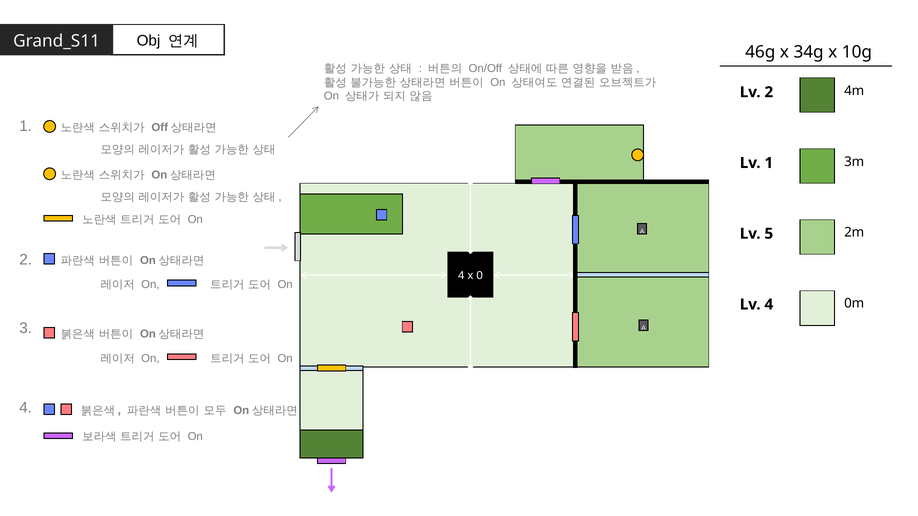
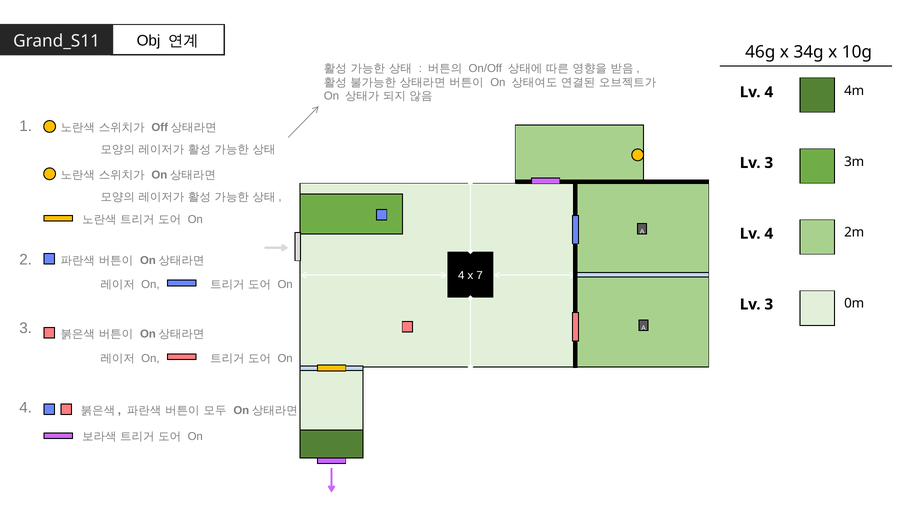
2 at (769, 92): 2 -> 4
1 at (769, 163): 1 -> 3
5 at (769, 234): 5 -> 4
0: 0 -> 7
4 at (769, 305): 4 -> 3
